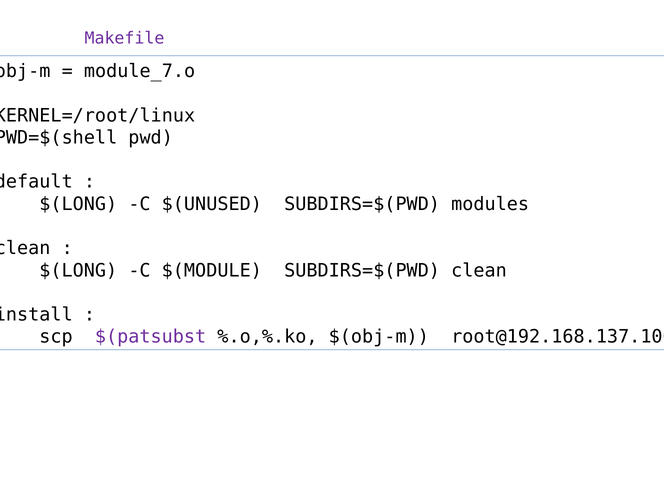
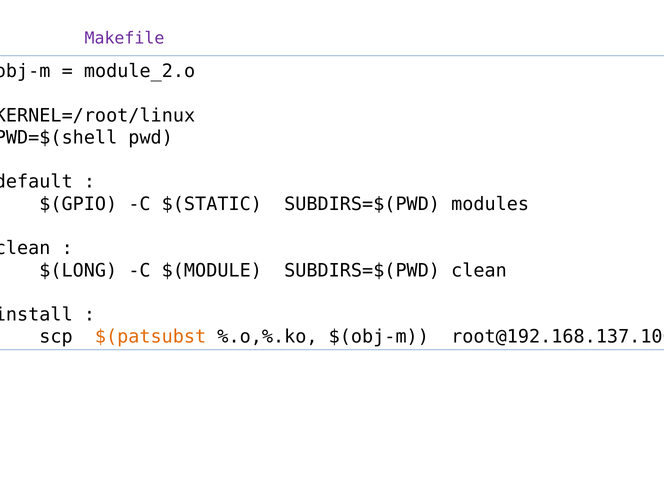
module_7.o: module_7.o -> module_2.o
$(LONG at (78, 204): $(LONG -> $(GPIO
$(UNUSED: $(UNUSED -> $(STATIC
$(patsubst colour: purple -> orange
